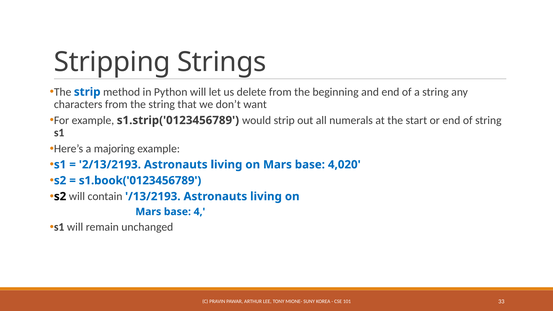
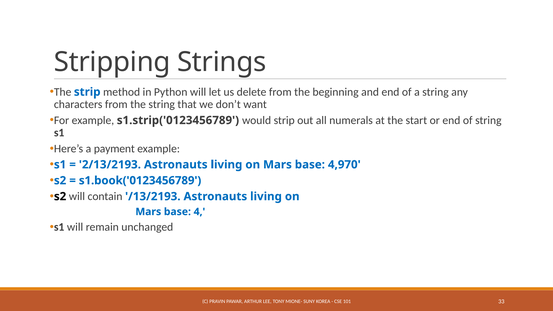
majoring: majoring -> payment
4,020: 4,020 -> 4,970
